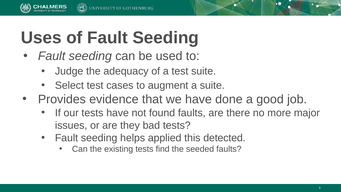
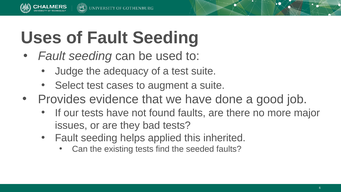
detected: detected -> inherited
